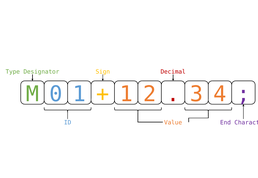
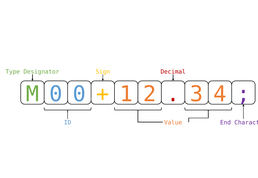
0 1: 1 -> 0
